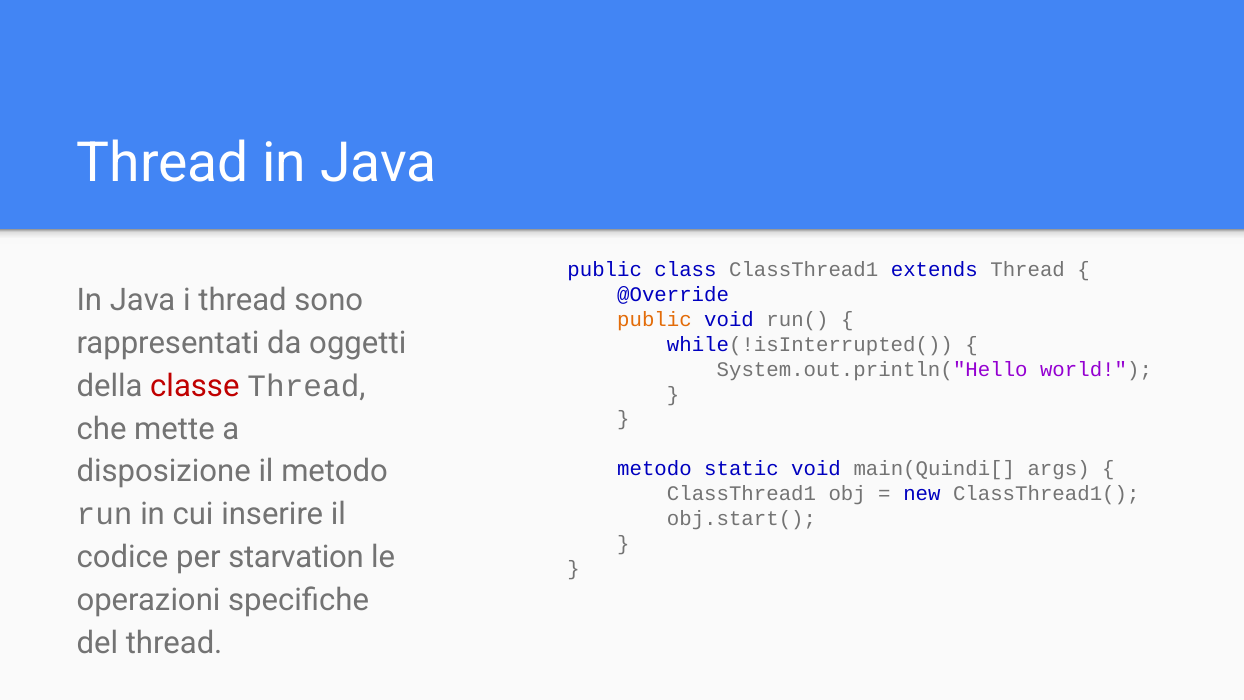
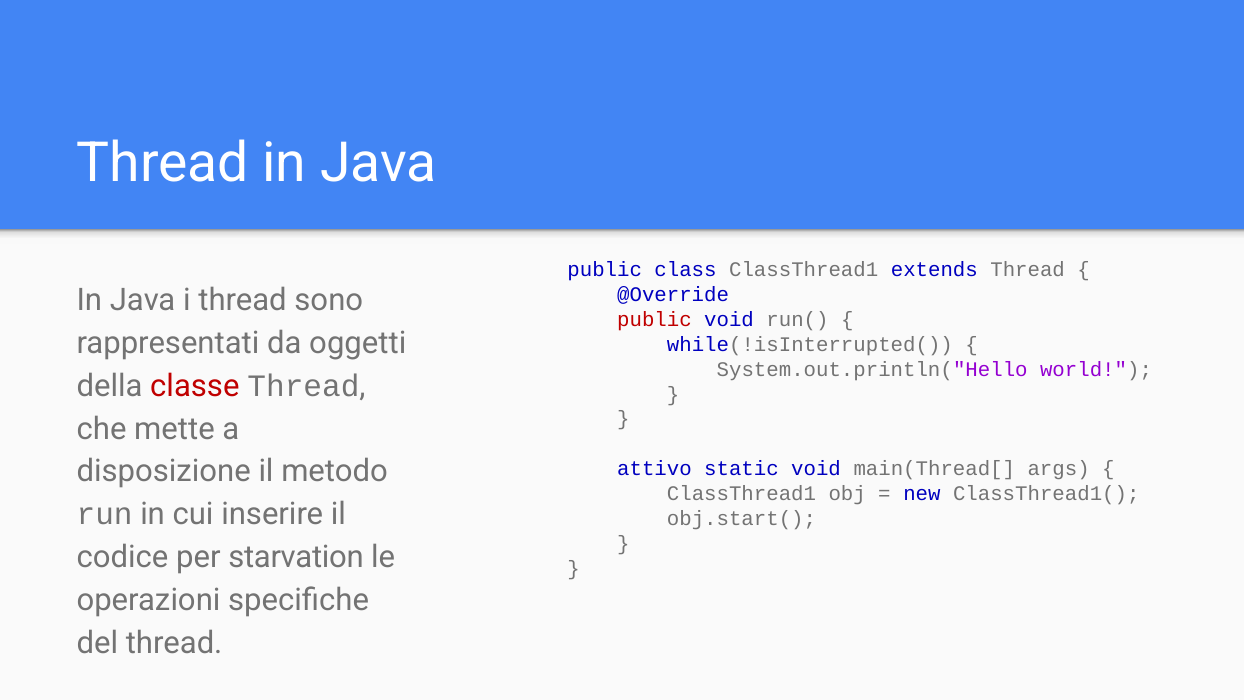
public at (654, 319) colour: orange -> red
metodo at (654, 469): metodo -> attivo
main(Quindi[: main(Quindi[ -> main(Thread[
